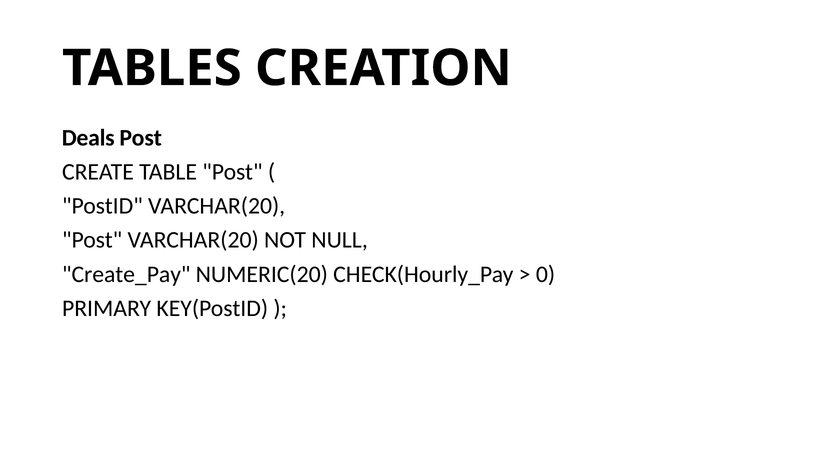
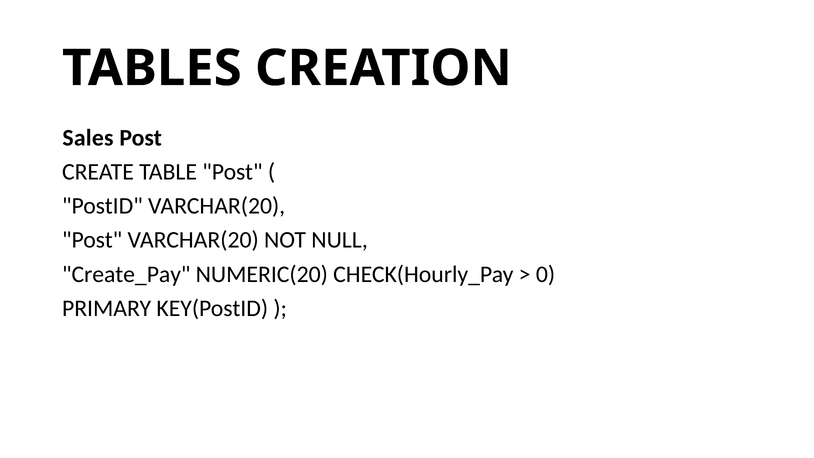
Deals: Deals -> Sales
